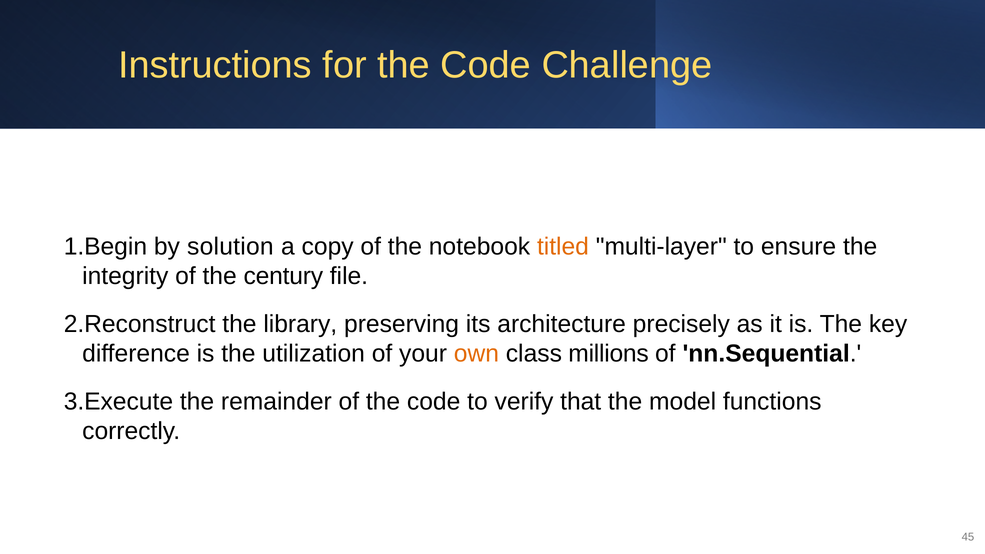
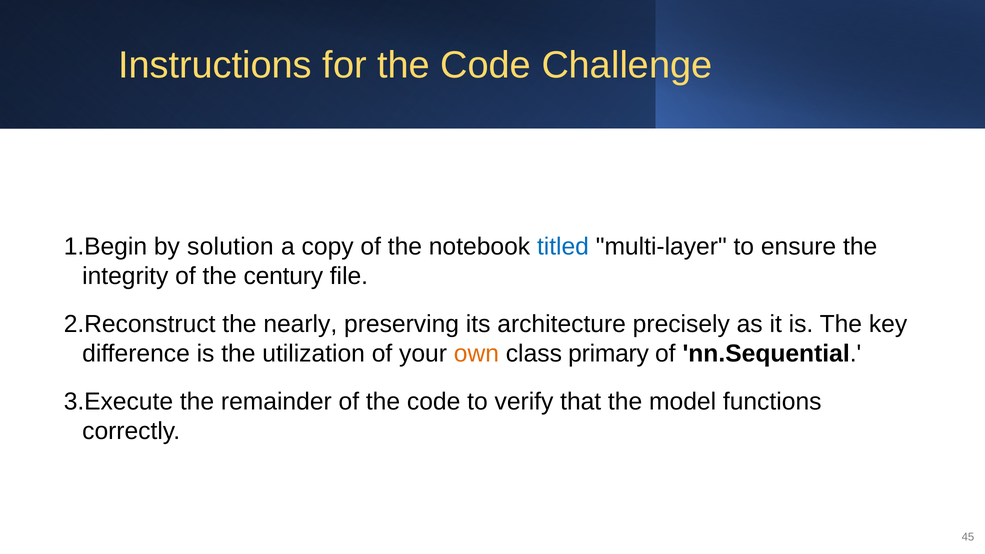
titled colour: orange -> blue
library: library -> nearly
millions: millions -> primary
